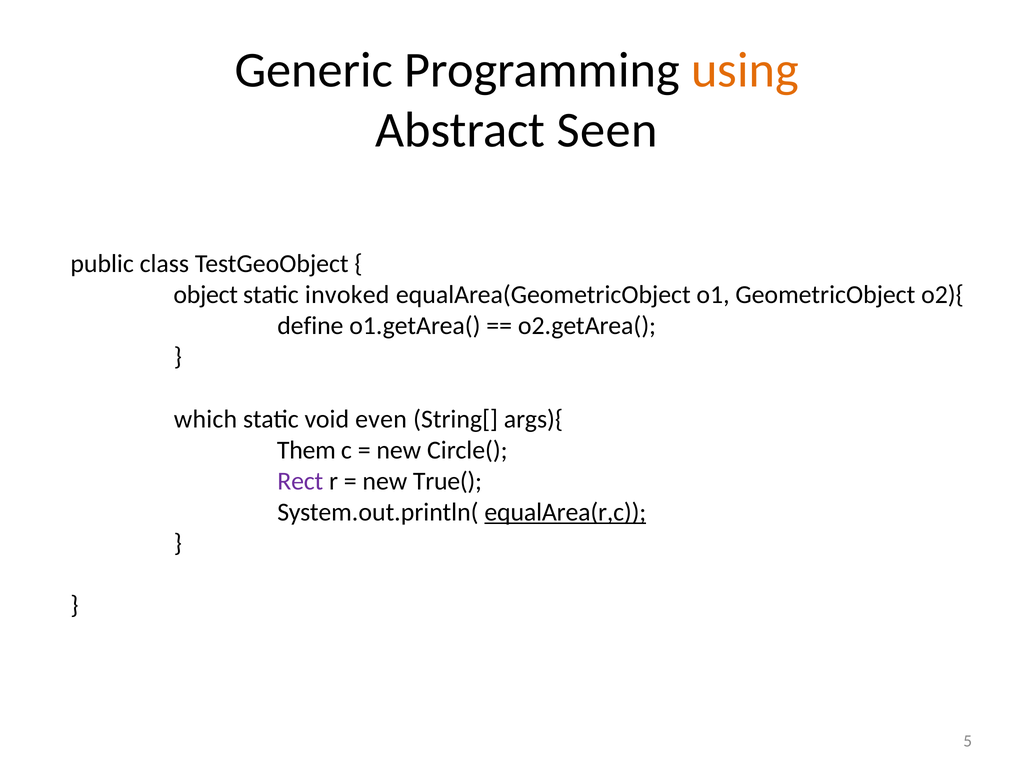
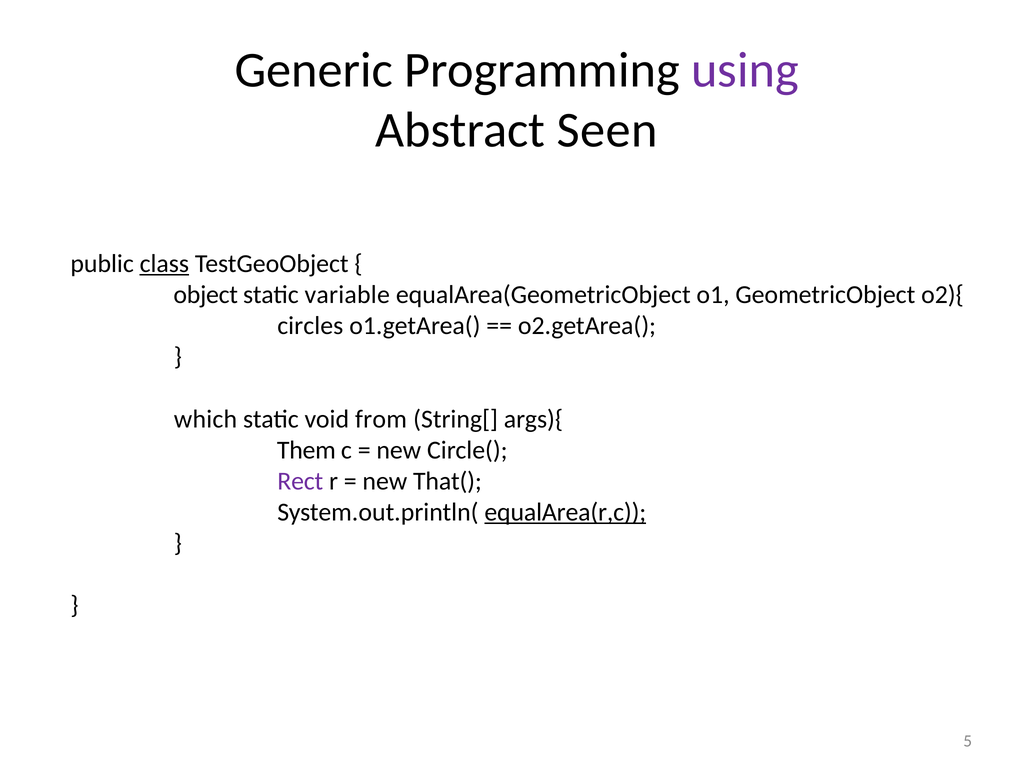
using colour: orange -> purple
class underline: none -> present
invoked: invoked -> variable
define: define -> circles
even: even -> from
True(: True( -> That(
